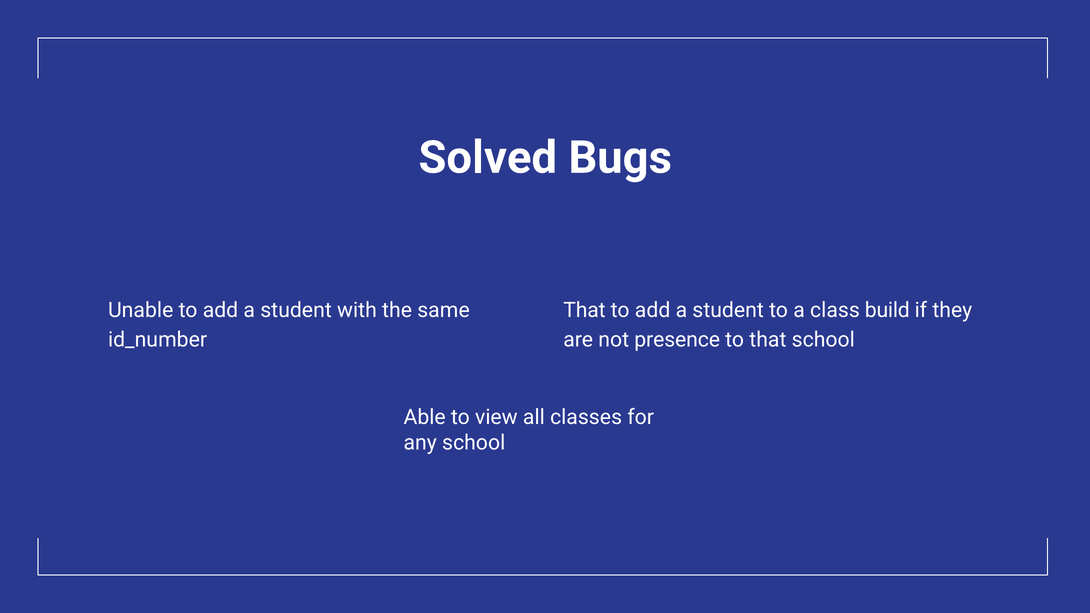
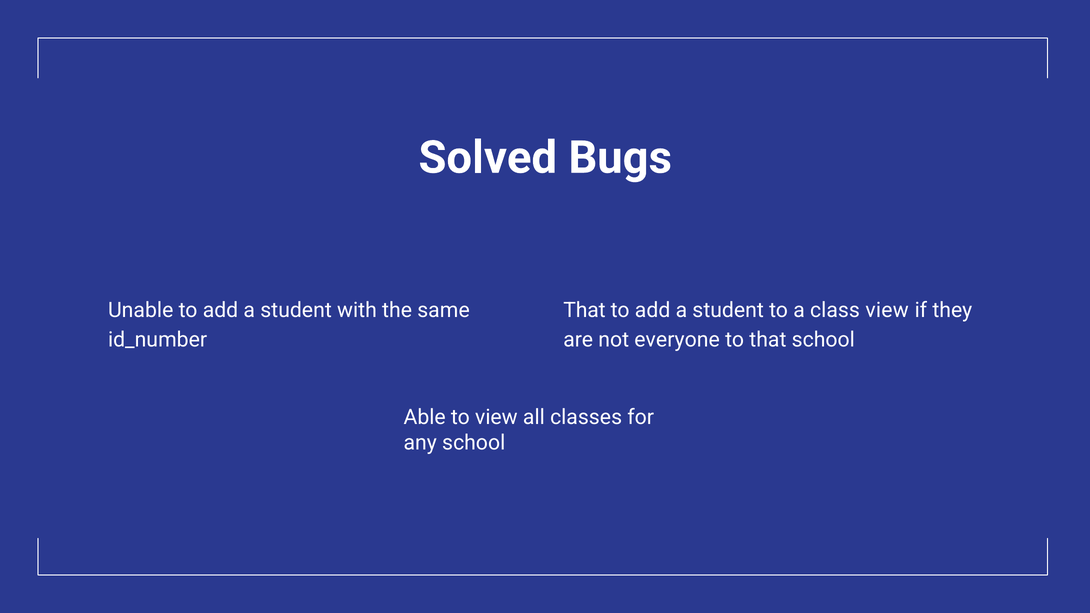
class build: build -> view
presence: presence -> everyone
